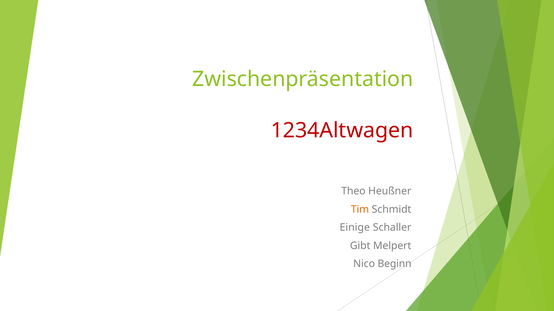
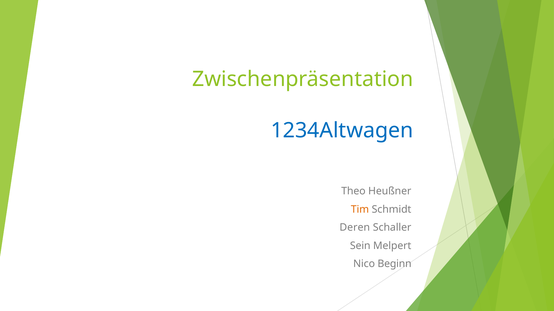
1234Altwagen colour: red -> blue
Einige: Einige -> Deren
Gibt: Gibt -> Sein
